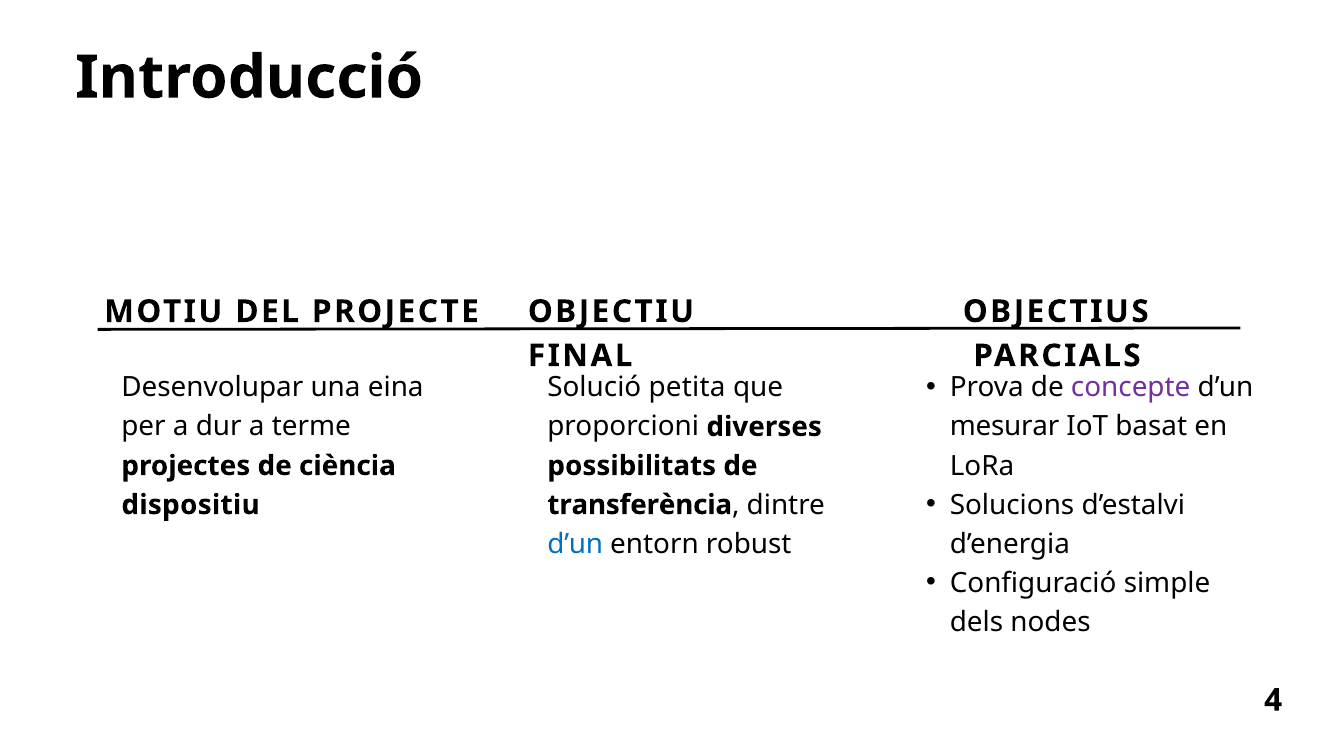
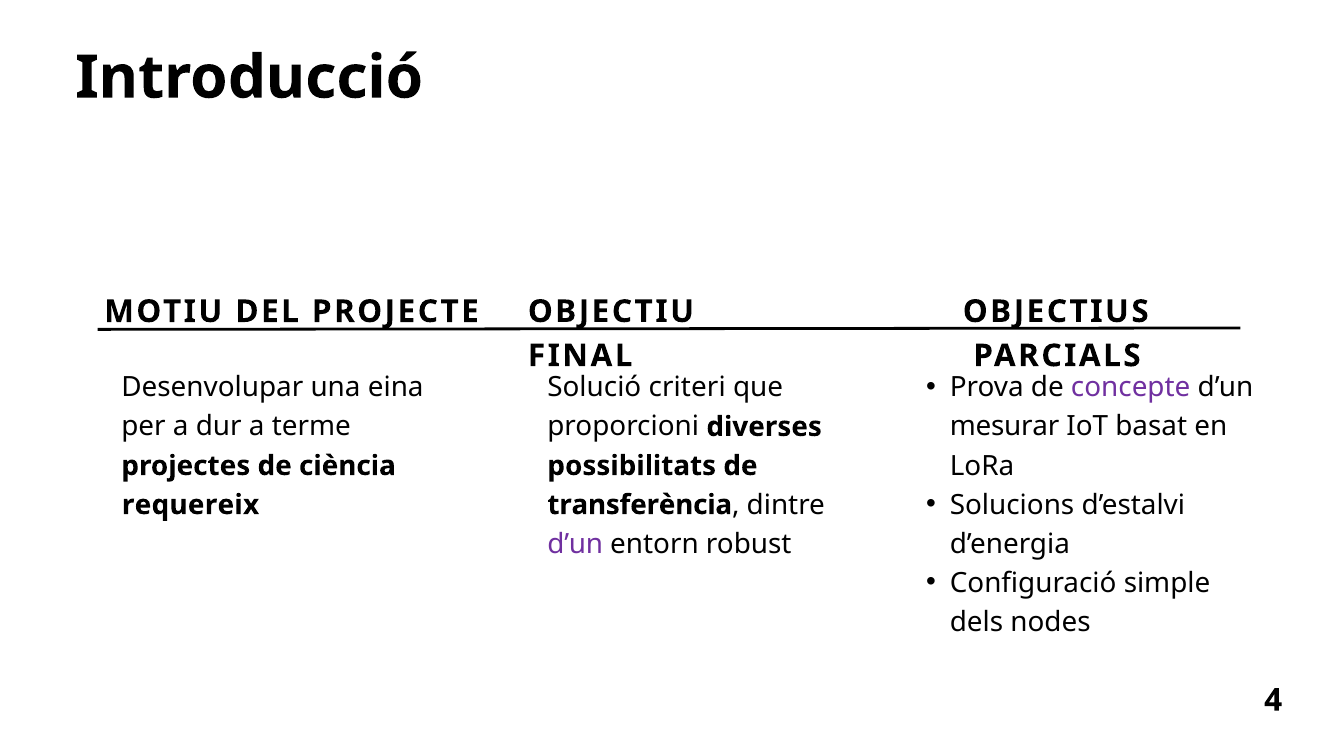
petita: petita -> criteri
dispositiu: dispositiu -> requereix
d’un at (575, 544) colour: blue -> purple
